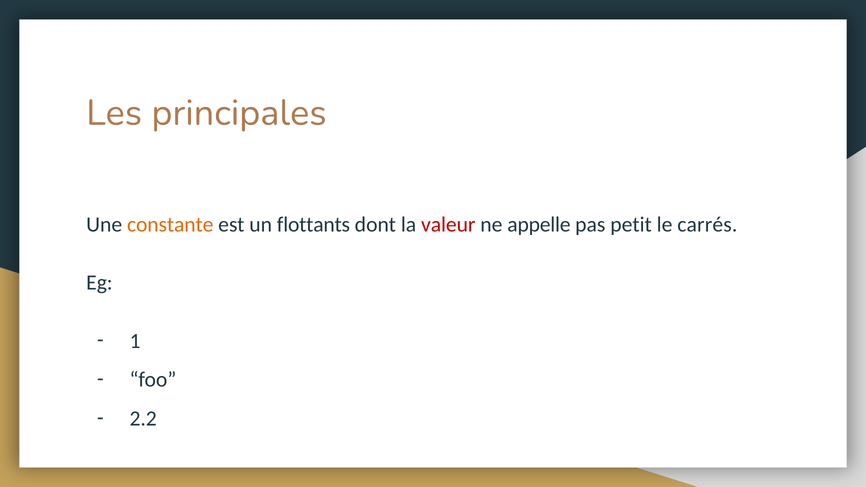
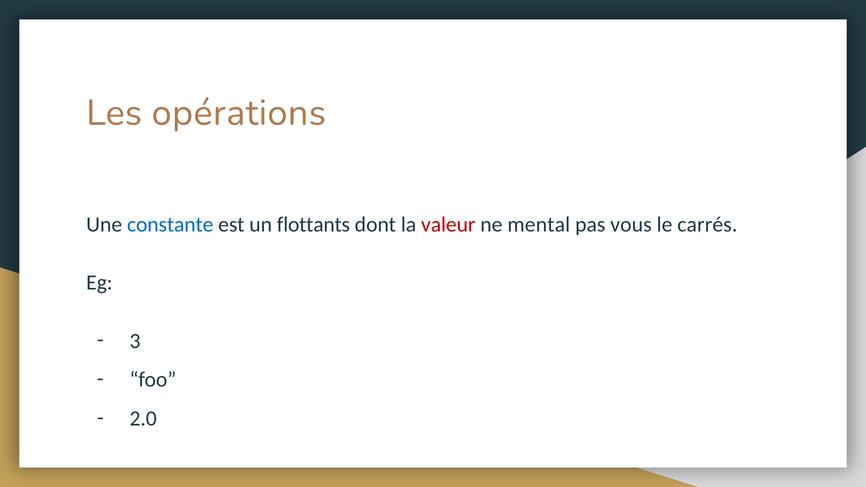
principales: principales -> opérations
constante colour: orange -> blue
appelle: appelle -> mental
petit: petit -> vous
1: 1 -> 3
2.2: 2.2 -> 2.0
